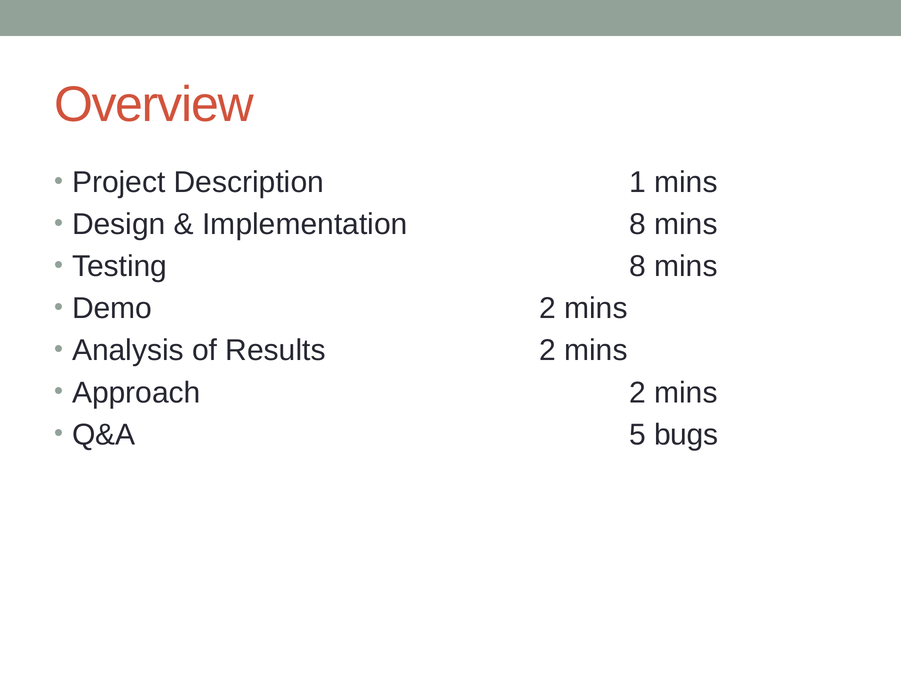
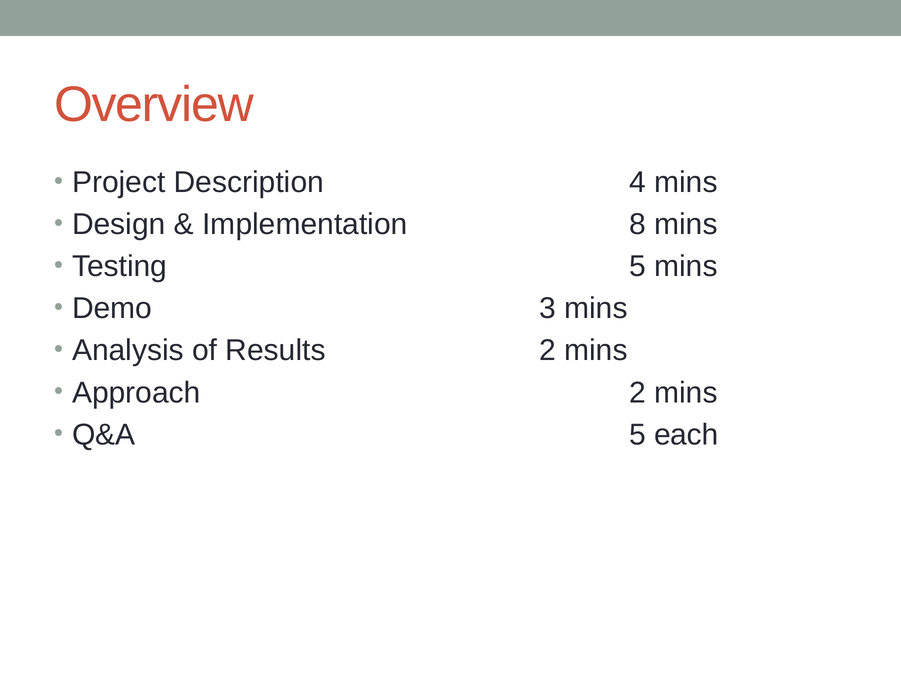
1: 1 -> 4
Testing 8: 8 -> 5
Demo 2: 2 -> 3
bugs: bugs -> each
